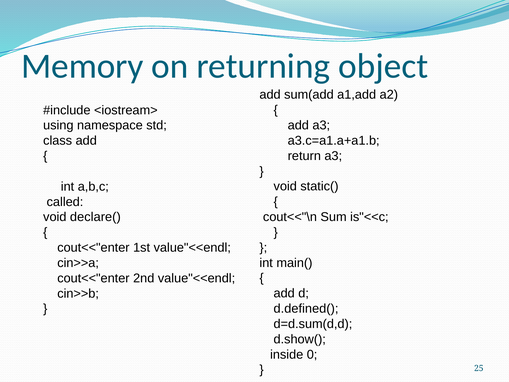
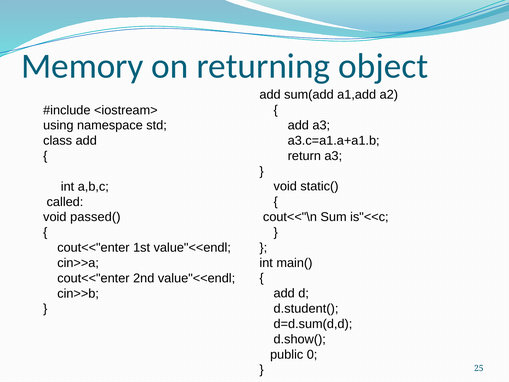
declare(: declare( -> passed(
d.defined(: d.defined( -> d.student(
inside: inside -> public
